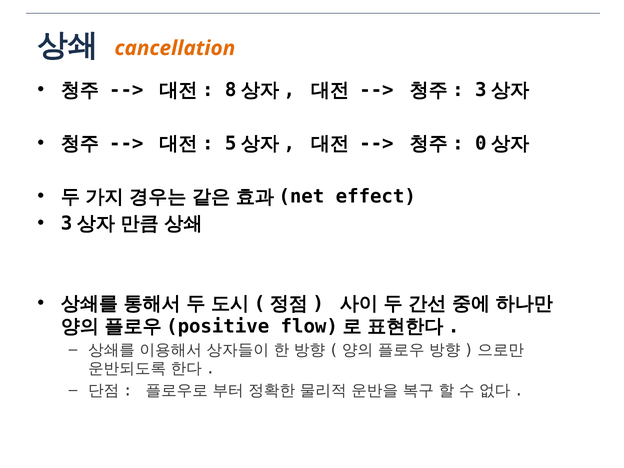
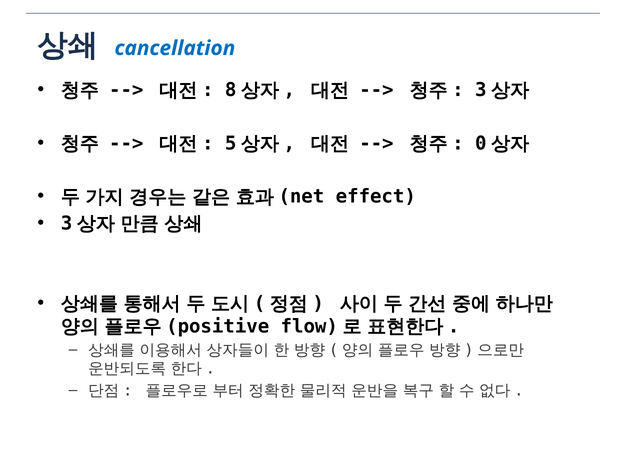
cancellation colour: orange -> blue
